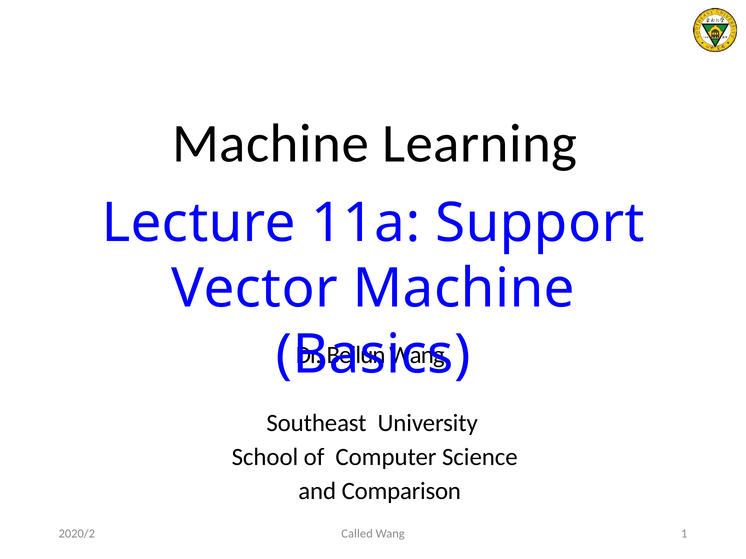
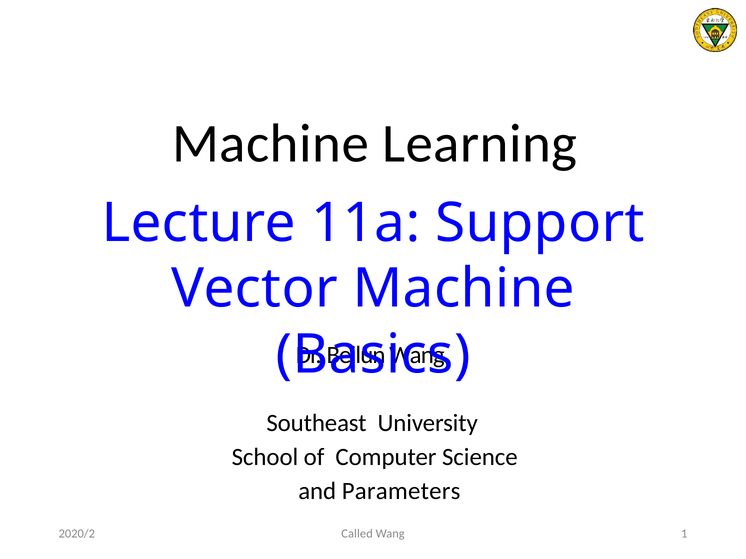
Comparison: Comparison -> Parameters
